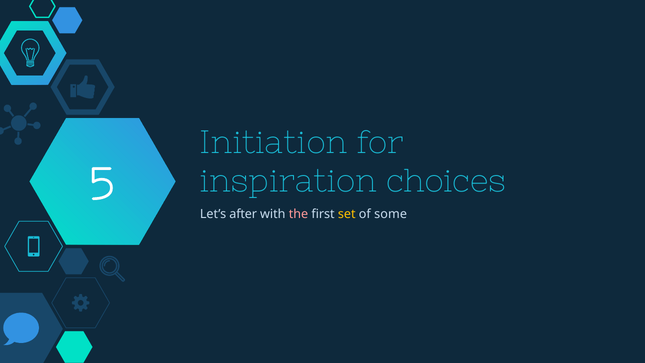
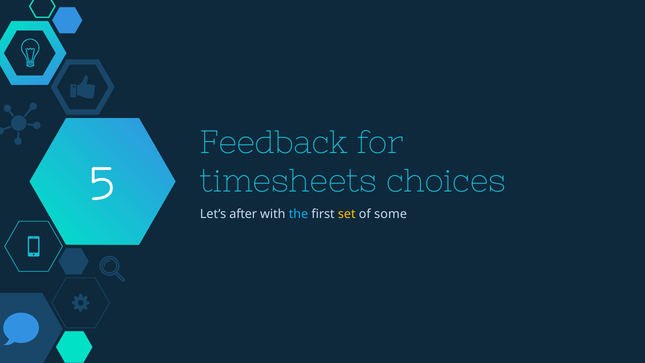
Initiation: Initiation -> Feedback
inspiration: inspiration -> timesheets
the colour: pink -> light blue
